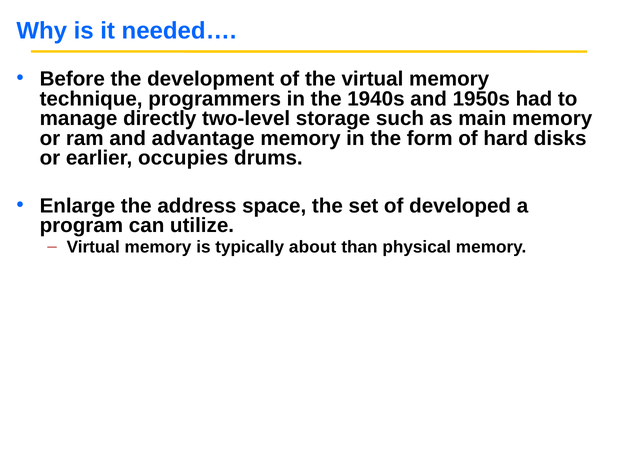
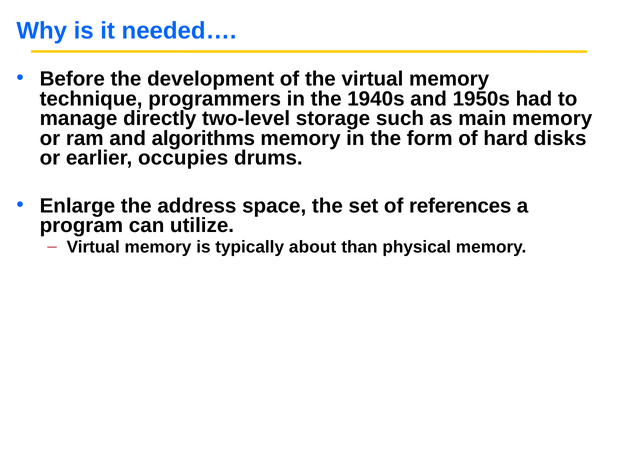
advantage: advantage -> algorithms
developed: developed -> references
